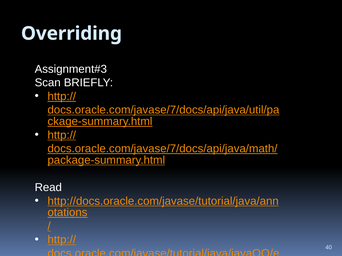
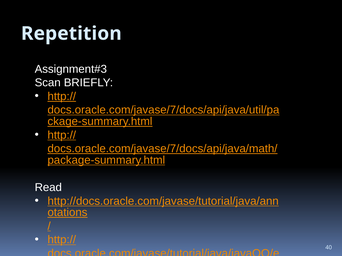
Overriding: Overriding -> Repetition
